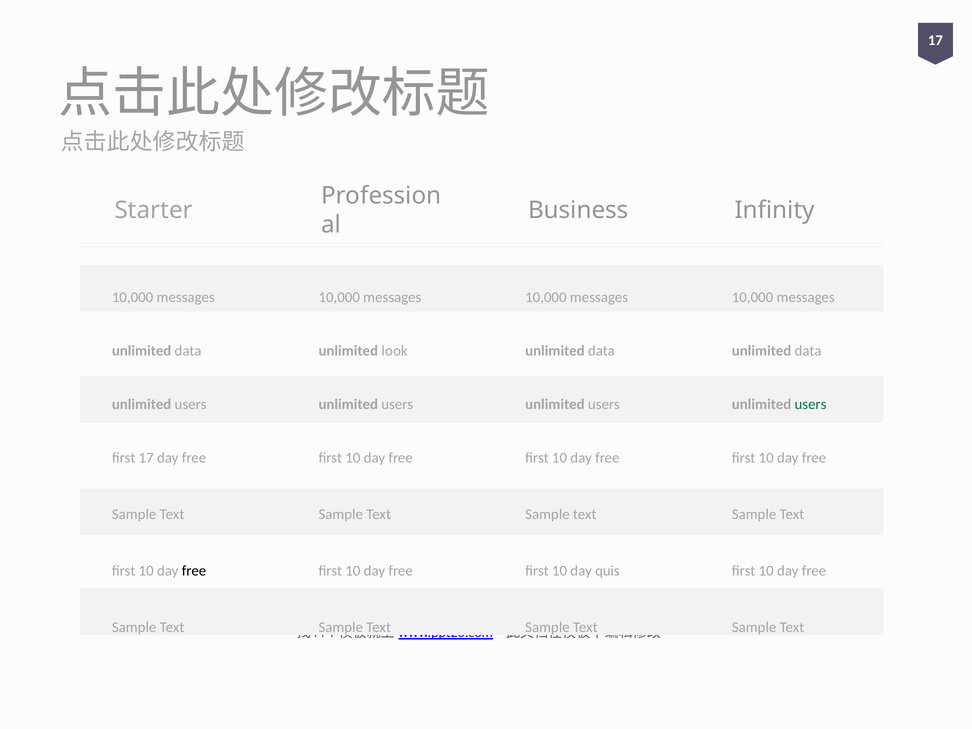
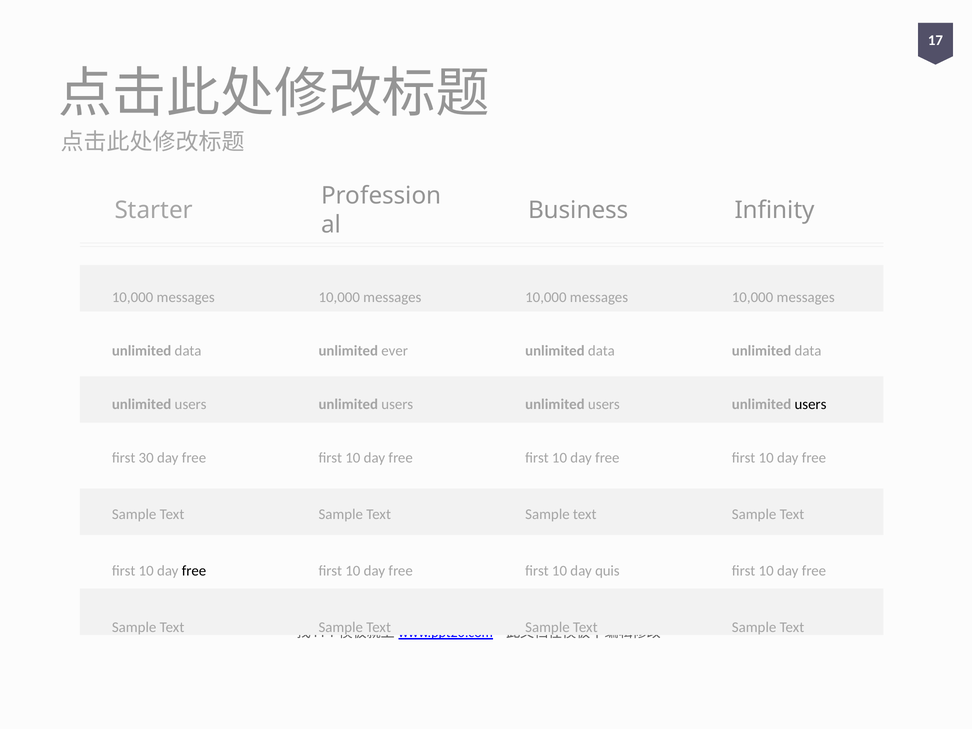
look: look -> ever
users at (811, 404) colour: green -> black
first 17: 17 -> 30
